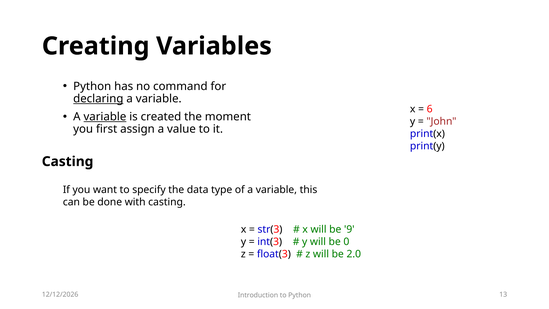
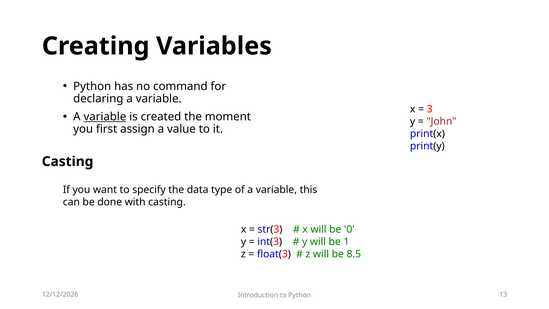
declaring underline: present -> none
6: 6 -> 3
9: 9 -> 0
0: 0 -> 1
2.0: 2.0 -> 8.5
